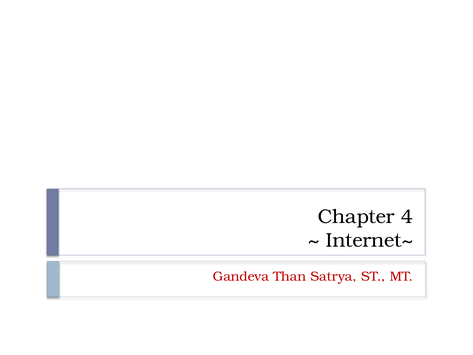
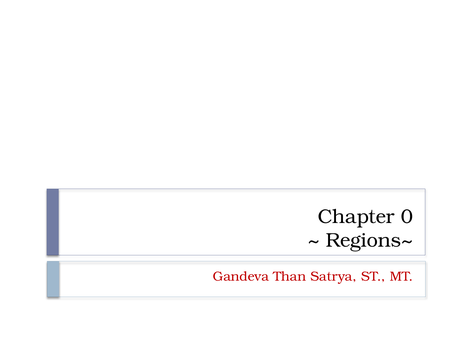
4: 4 -> 0
Internet~: Internet~ -> Regions~
